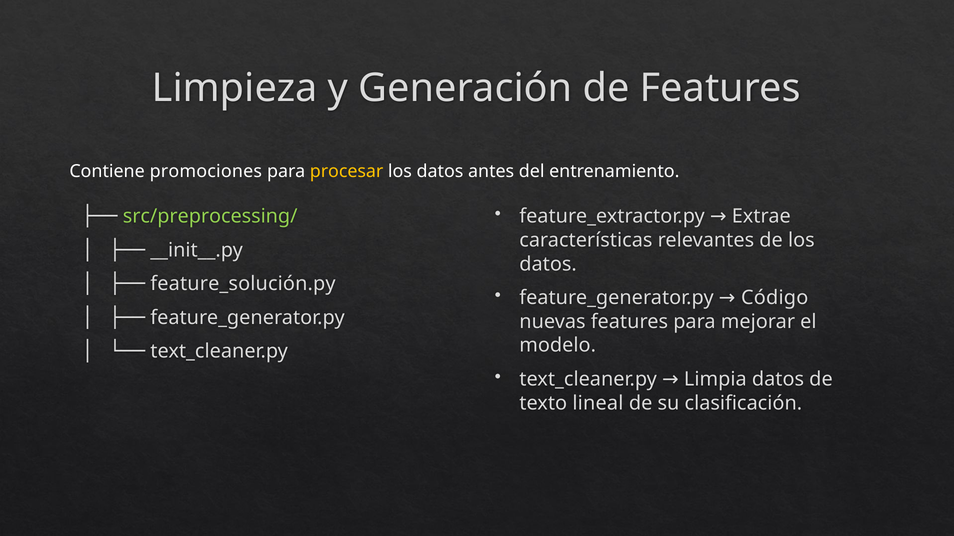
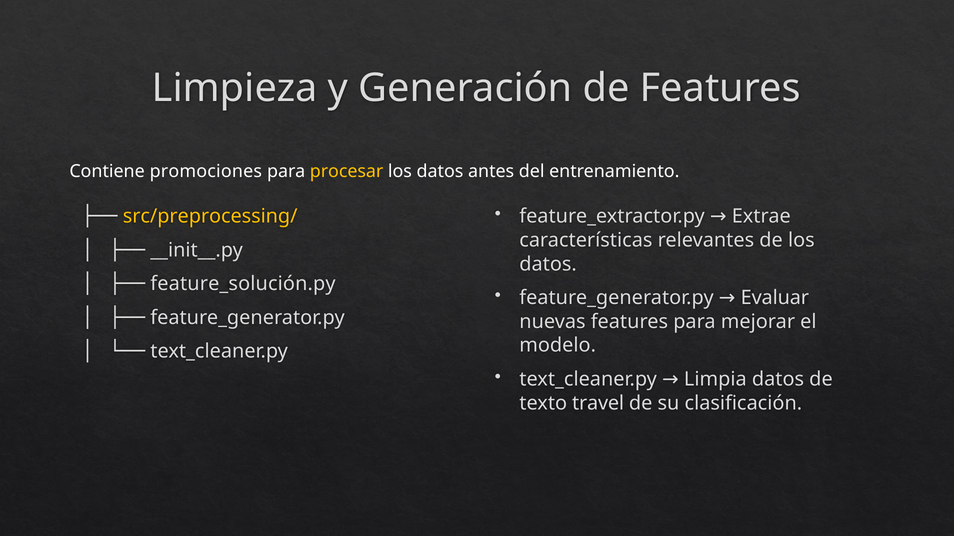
src/preprocessing/ colour: light green -> yellow
Código: Código -> Evaluar
lineal: lineal -> travel
